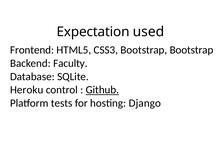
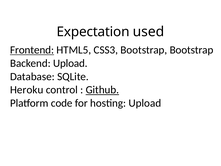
Frontend underline: none -> present
Backend Faculty: Faculty -> Upload
tests: tests -> code
hosting Django: Django -> Upload
